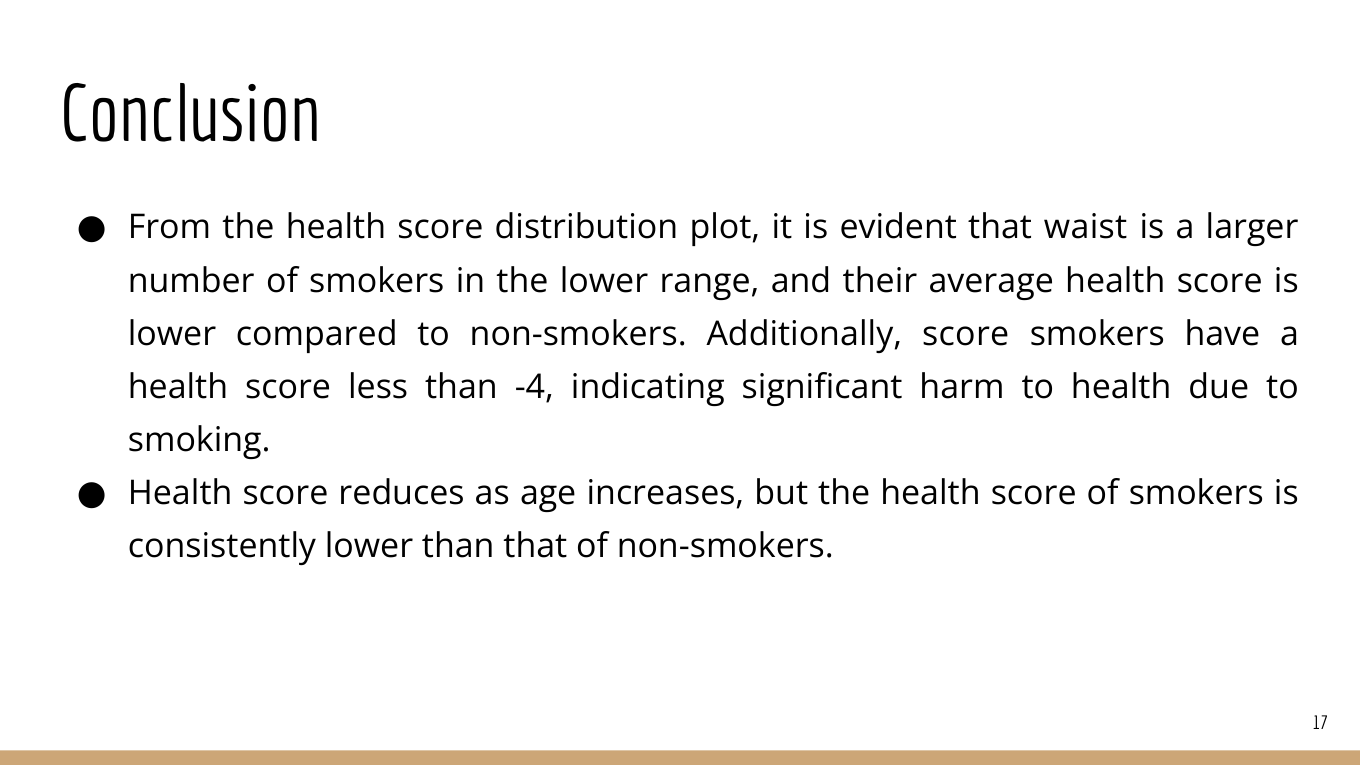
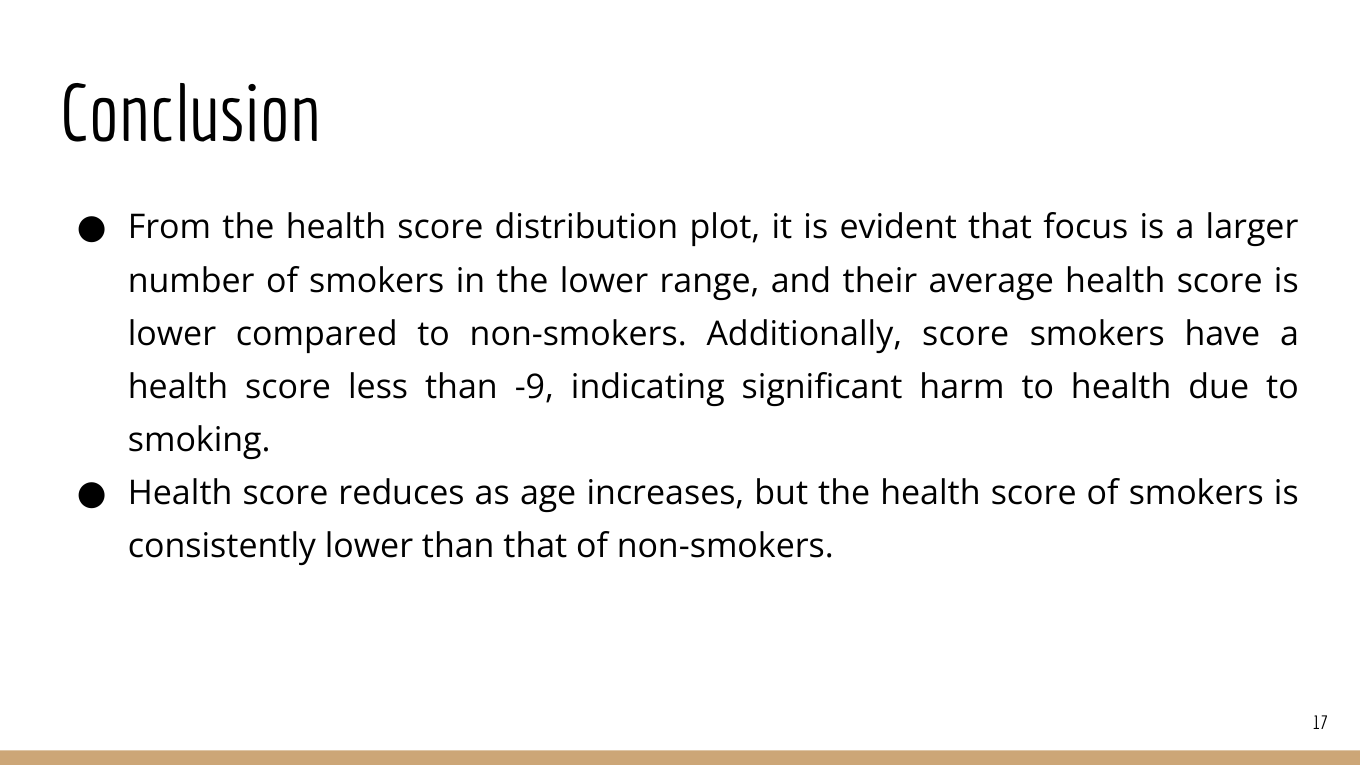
waist: waist -> focus
-4: -4 -> -9
